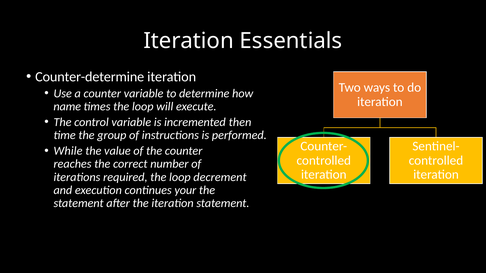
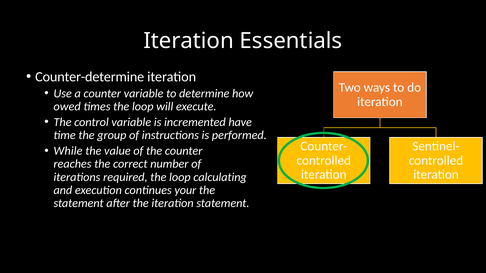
name: name -> owed
then: then -> have
decrement: decrement -> calculating
